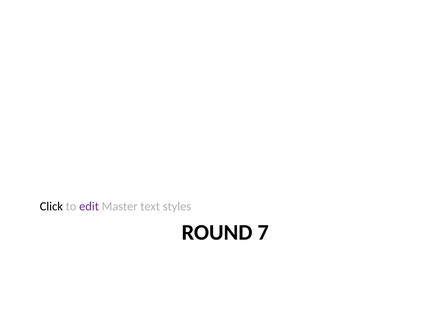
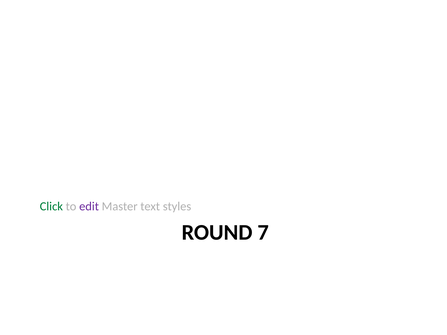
Click colour: black -> green
